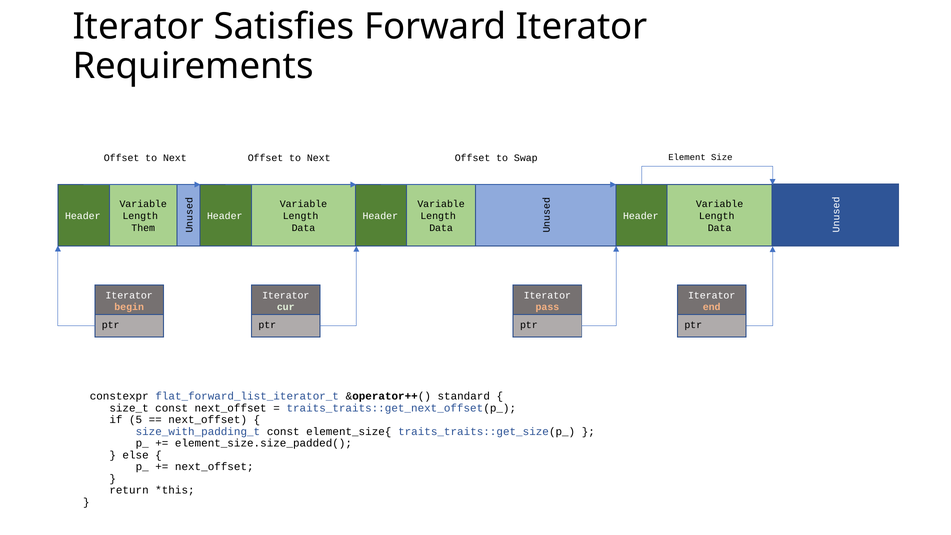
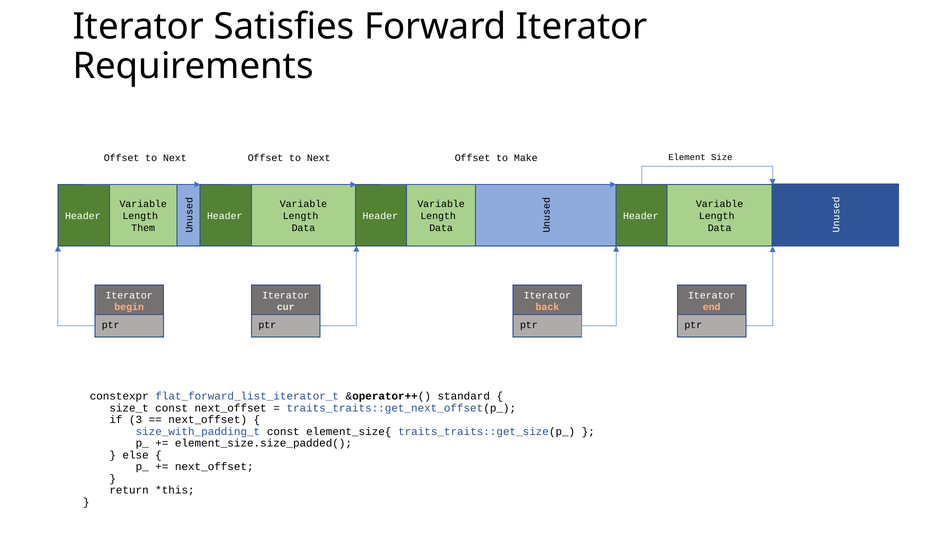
Swap: Swap -> Make
pass: pass -> back
5: 5 -> 3
